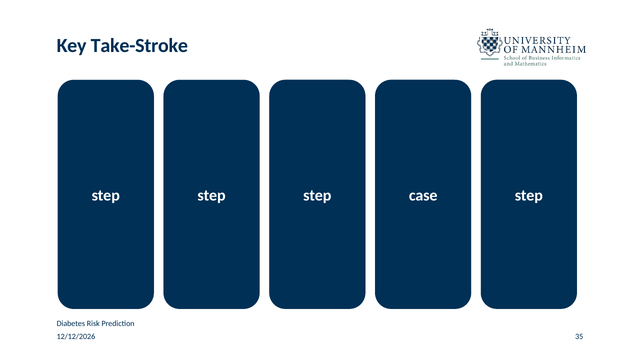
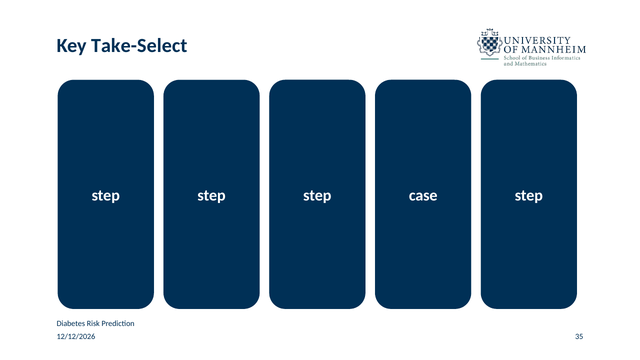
Take-Stroke: Take-Stroke -> Take-Select
